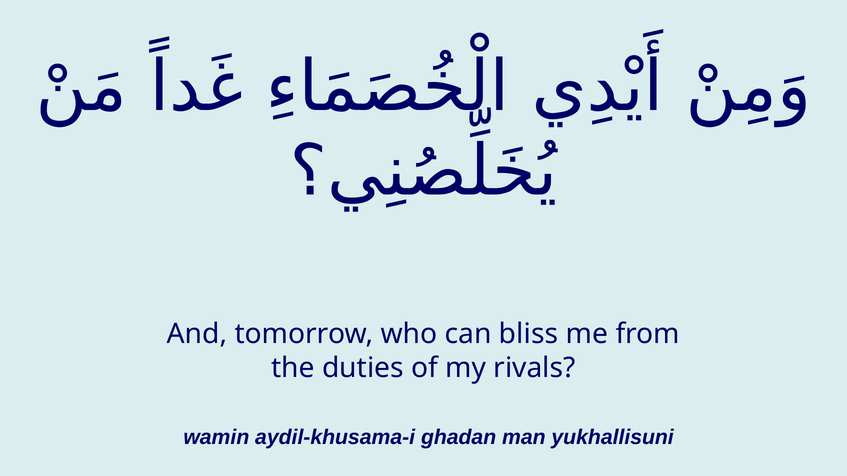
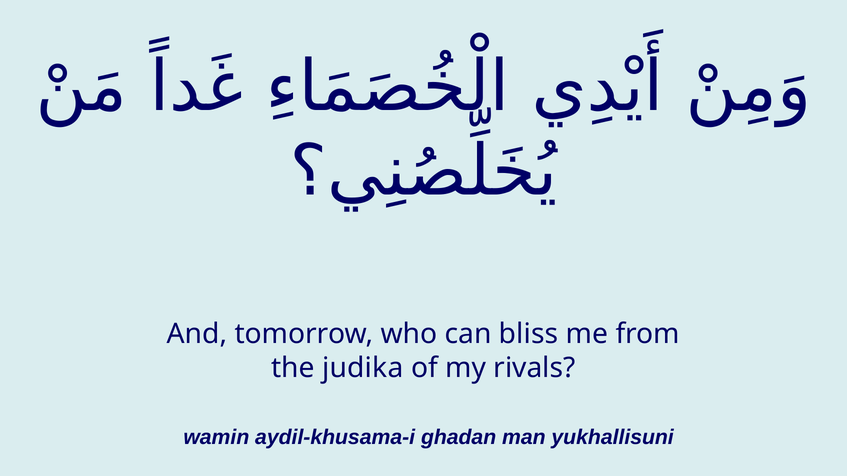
duties: duties -> judika
